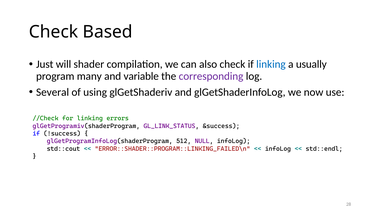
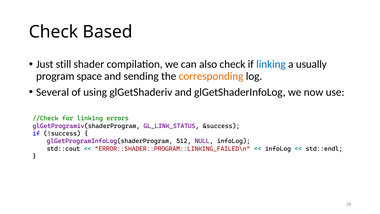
will: will -> still
many: many -> space
variable: variable -> sending
corresponding colour: purple -> orange
